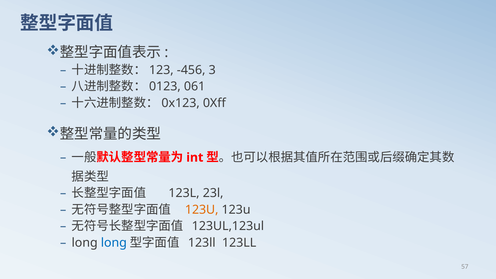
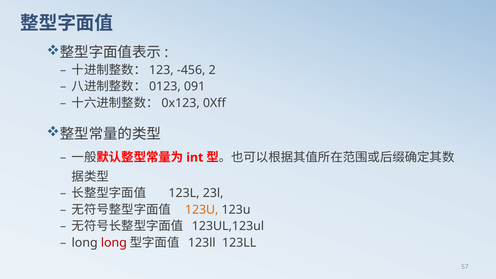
3: 3 -> 2
061: 061 -> 091
long at (114, 243) colour: blue -> red
